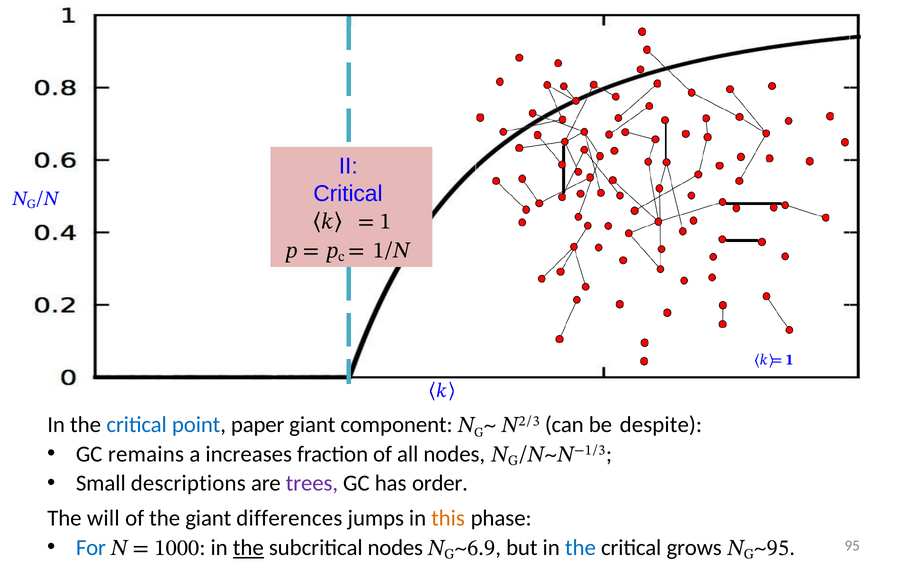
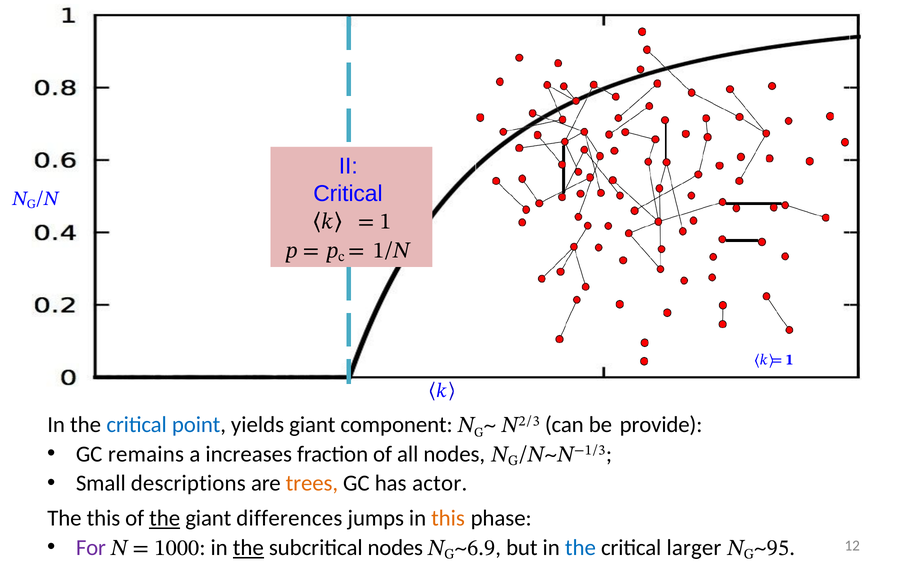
paper: paper -> yields
despite: despite -> provide
trees colour: purple -> orange
order: order -> actor
The will: will -> this
the at (165, 518) underline: none -> present
For colour: blue -> purple
grows: grows -> larger
95: 95 -> 12
